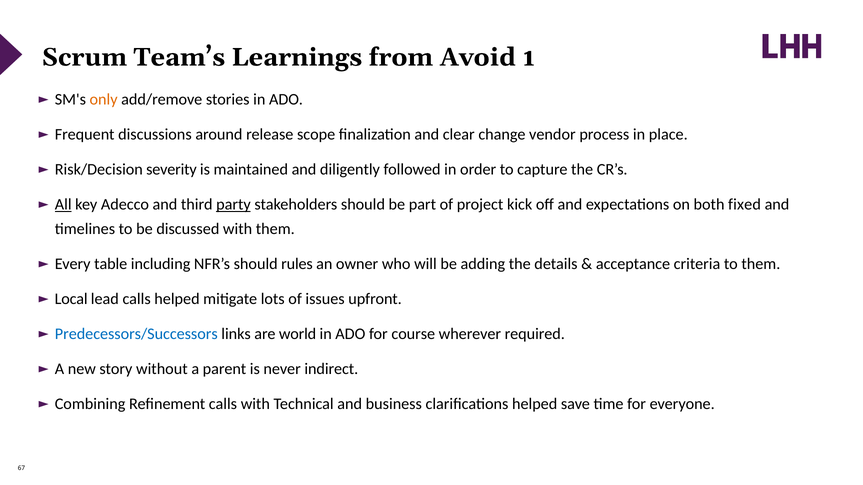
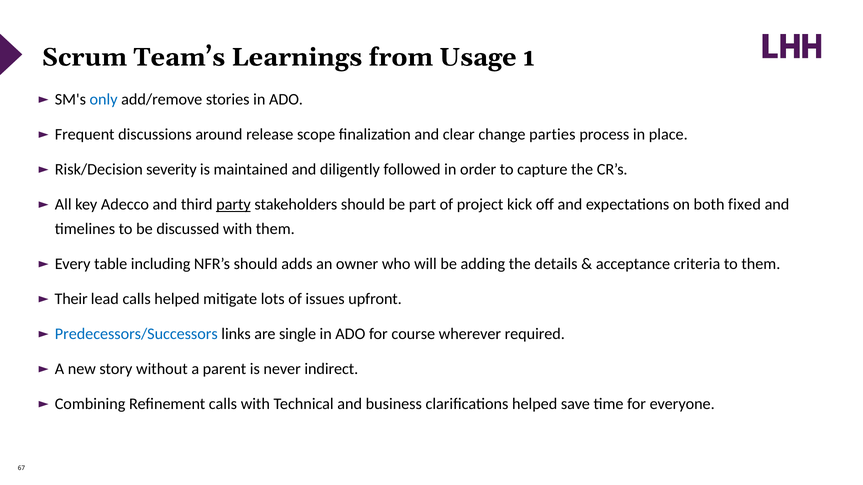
Avoid: Avoid -> Usage
only colour: orange -> blue
vendor: vendor -> parties
All underline: present -> none
rules: rules -> adds
Local: Local -> Their
world: world -> single
